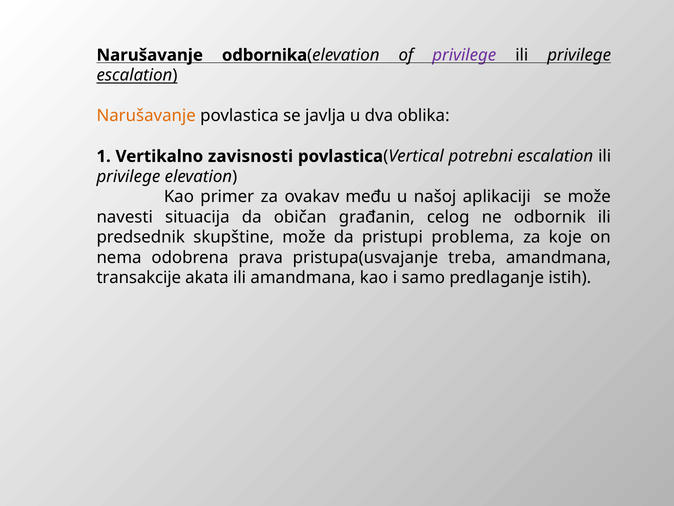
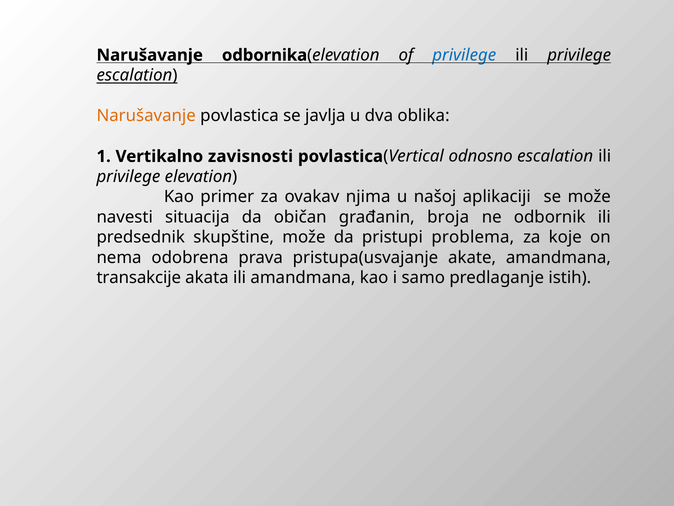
privilege at (464, 55) colour: purple -> blue
potrebni: potrebni -> odnosno
među: među -> njima
celog: celog -> broja
treba: treba -> akate
